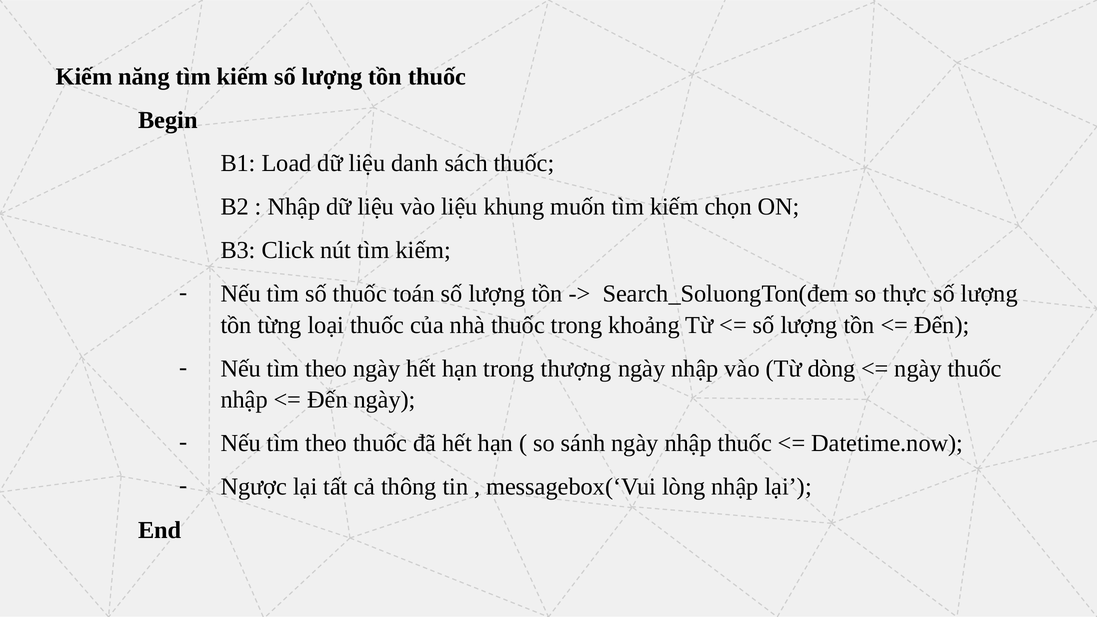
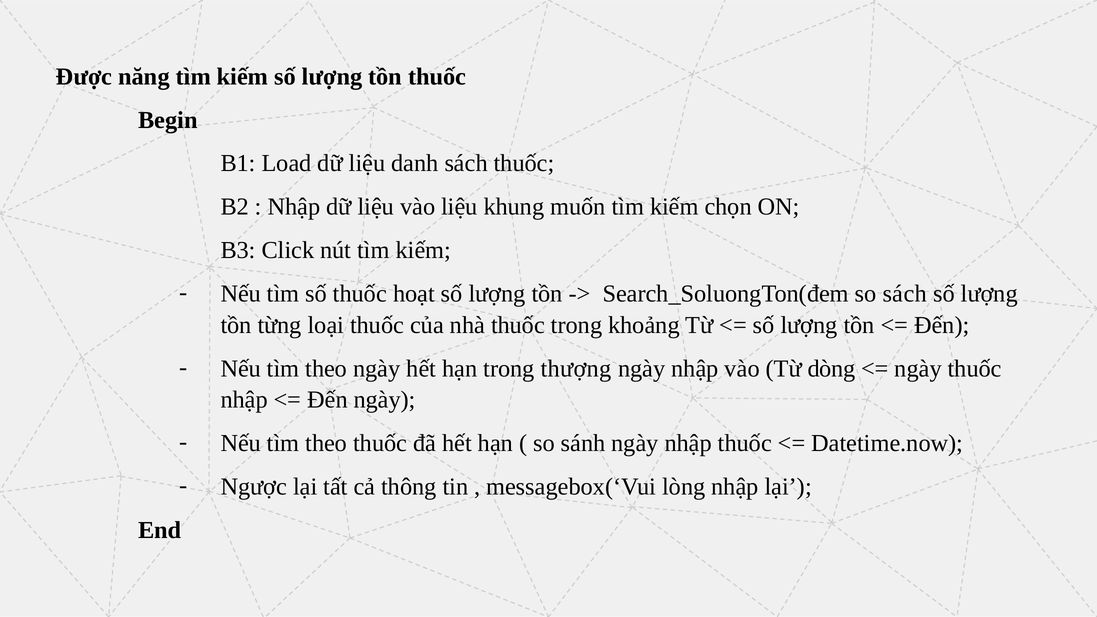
Kiếm at (84, 77): Kiếm -> Được
toán: toán -> hoạt
so thực: thực -> sách
